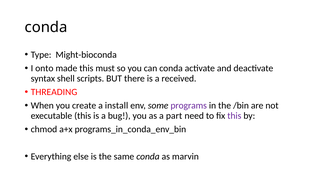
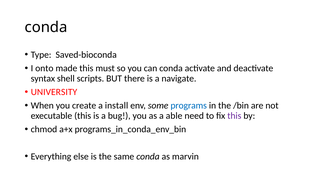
Might-bioconda: Might-bioconda -> Saved-bioconda
received: received -> navigate
THREADING: THREADING -> UNIVERSITY
programs colour: purple -> blue
part: part -> able
